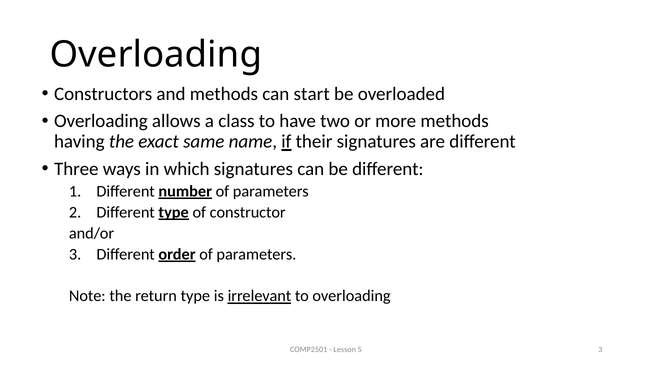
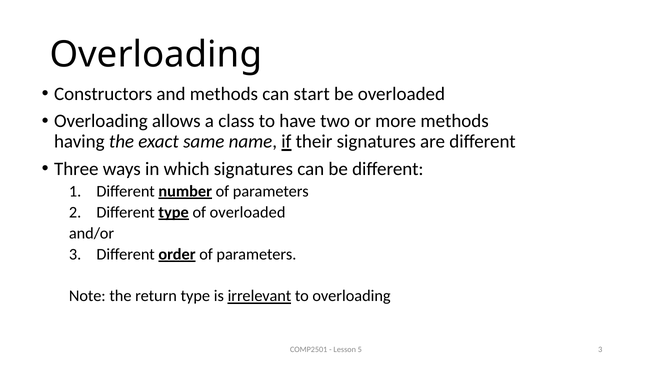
of constructor: constructor -> overloaded
